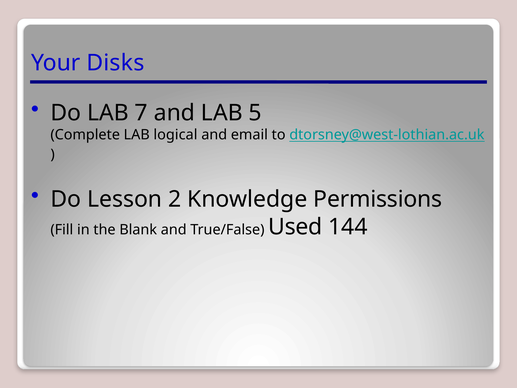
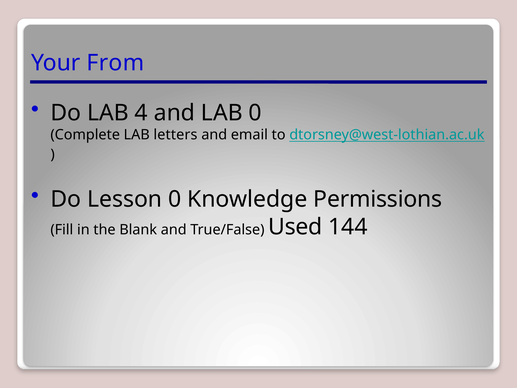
Disks: Disks -> From
7: 7 -> 4
LAB 5: 5 -> 0
logical: logical -> letters
Lesson 2: 2 -> 0
